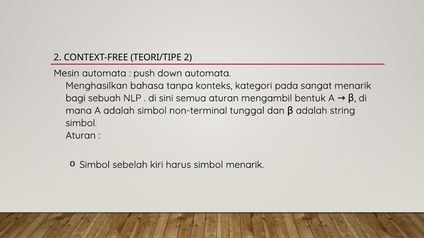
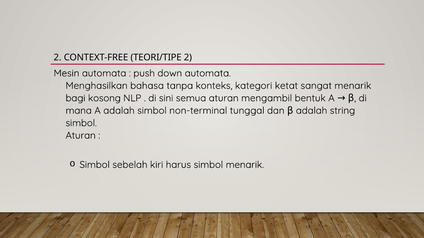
pada: pada -> ketat
sebuah: sebuah -> kosong
